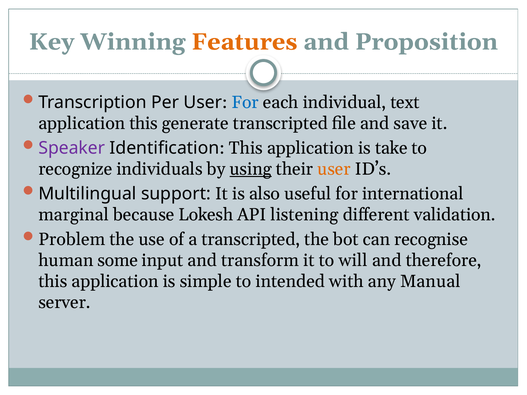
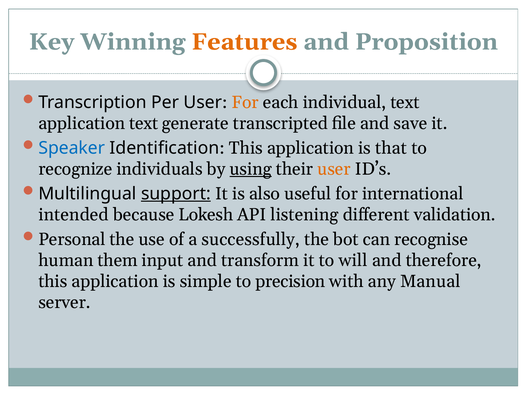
For at (245, 102) colour: blue -> orange
application this: this -> text
Speaker colour: purple -> blue
take: take -> that
support underline: none -> present
marginal: marginal -> intended
Problem: Problem -> Personal
a transcripted: transcripted -> successfully
some: some -> them
intended: intended -> precision
